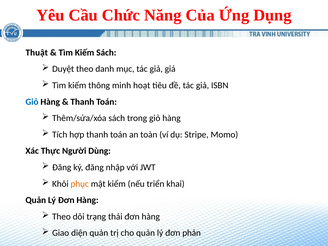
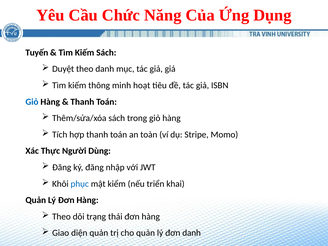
Thuật: Thuật -> Tuyến
phục colour: orange -> blue
đơn phản: phản -> danh
